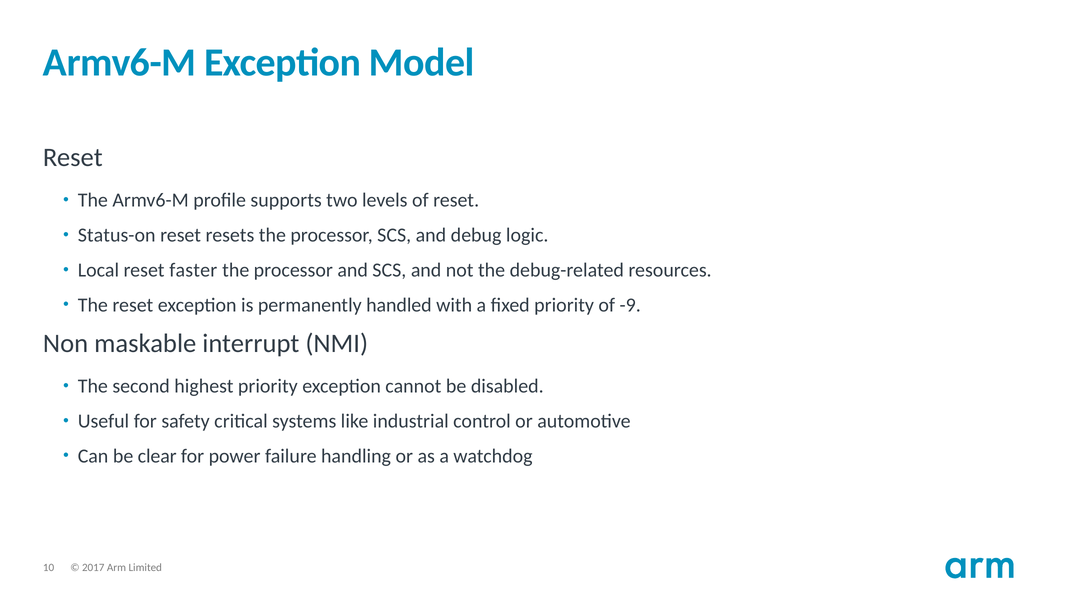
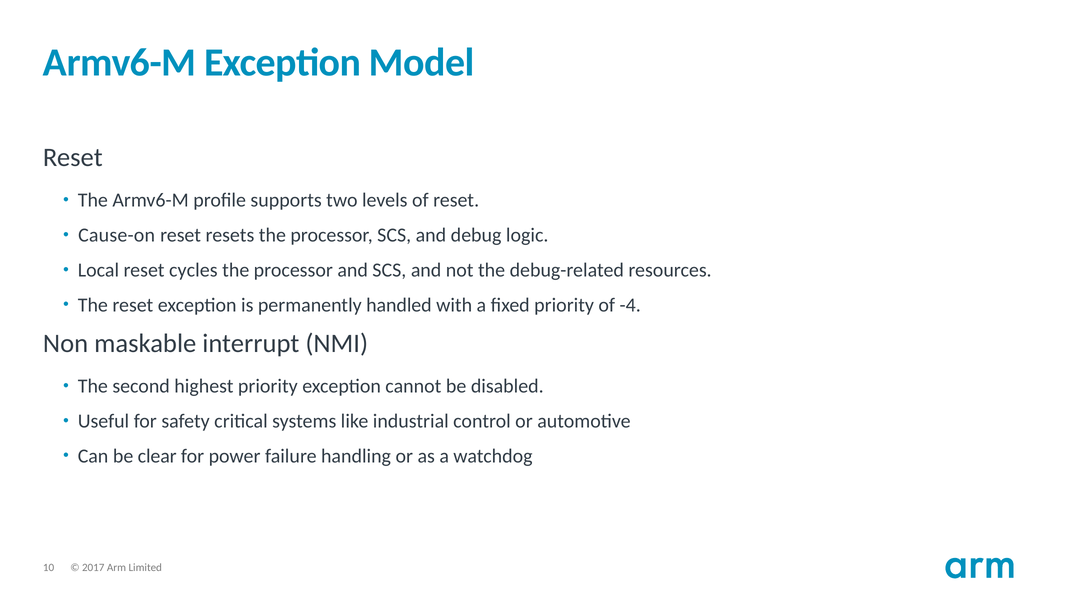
Status-on: Status-on -> Cause-on
faster: faster -> cycles
-9: -9 -> -4
